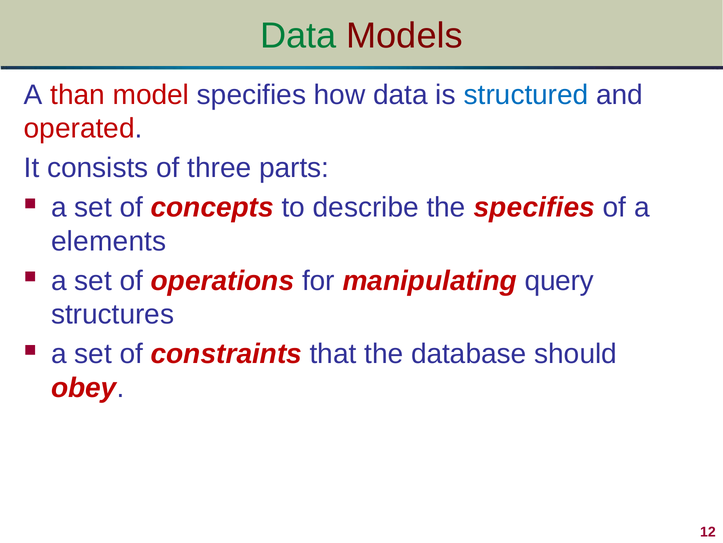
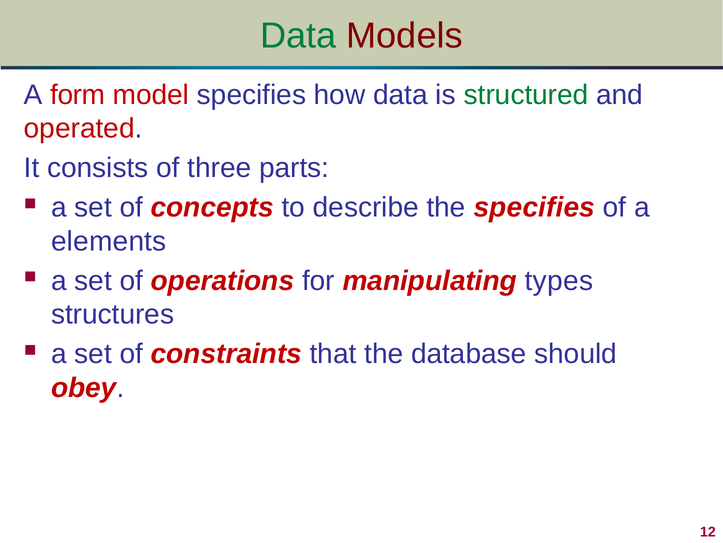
than: than -> form
structured colour: blue -> green
query: query -> types
